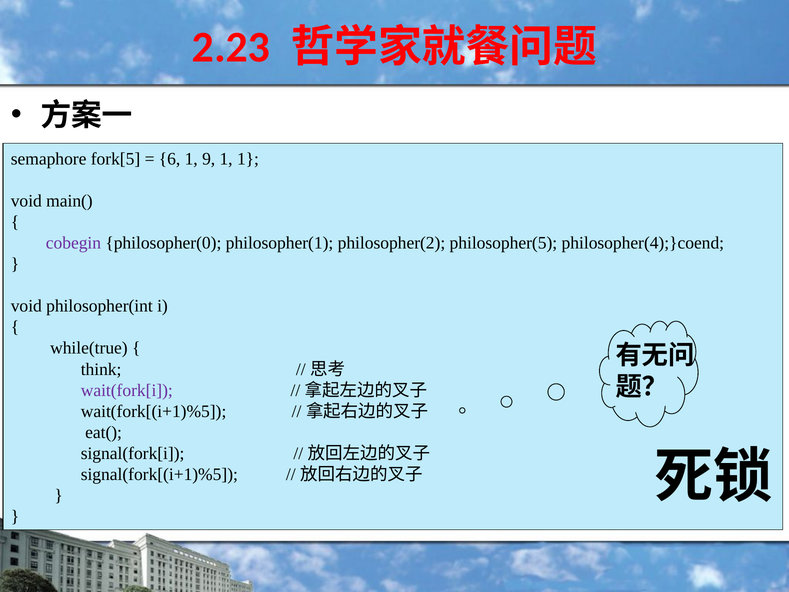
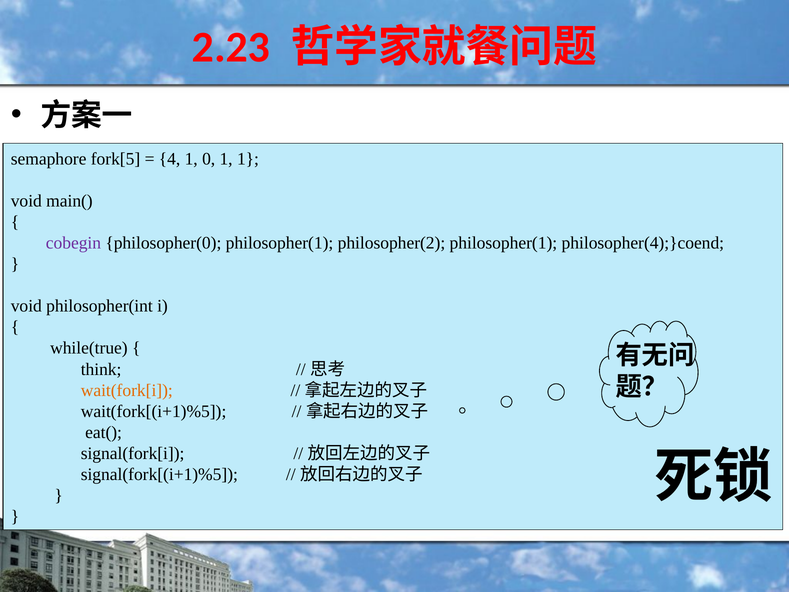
6: 6 -> 4
9: 9 -> 0
philosopher(2 philosopher(5: philosopher(5 -> philosopher(1
wait(fork[i colour: purple -> orange
